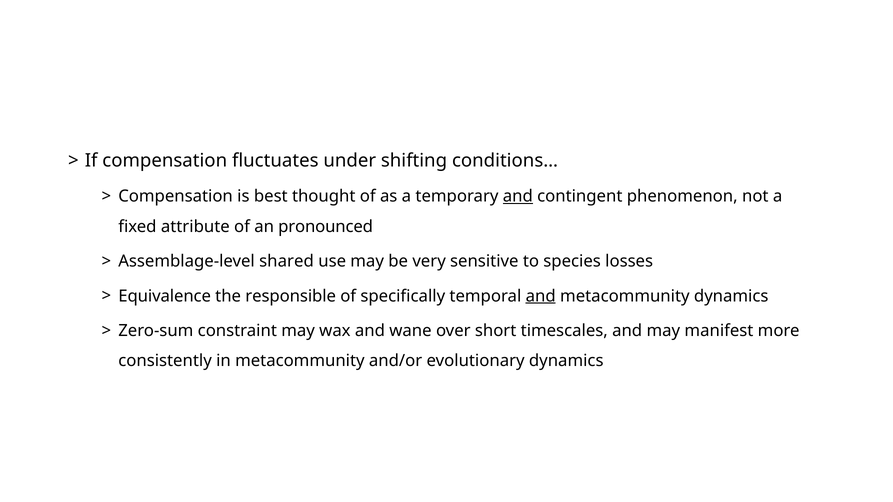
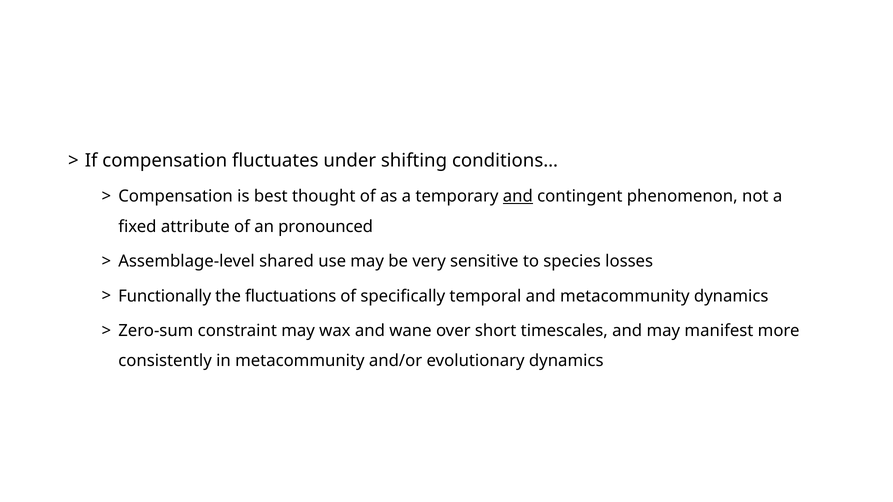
Equivalence: Equivalence -> Functionally
responsible: responsible -> fluctuations
and at (541, 296) underline: present -> none
